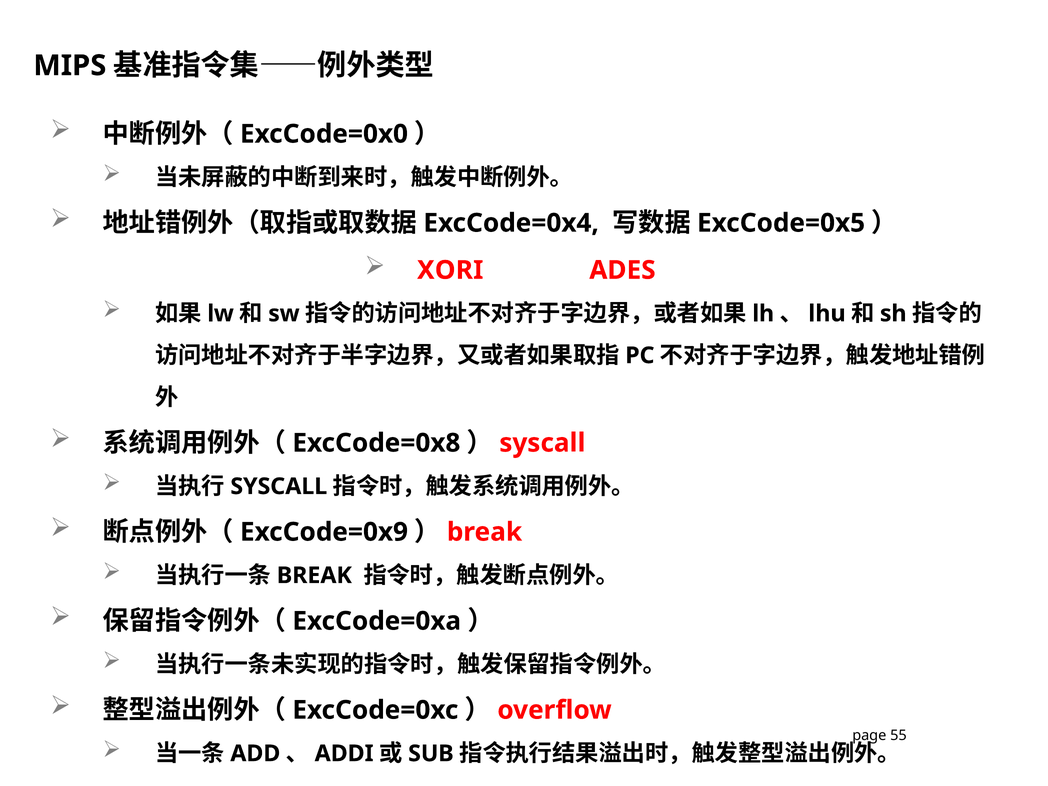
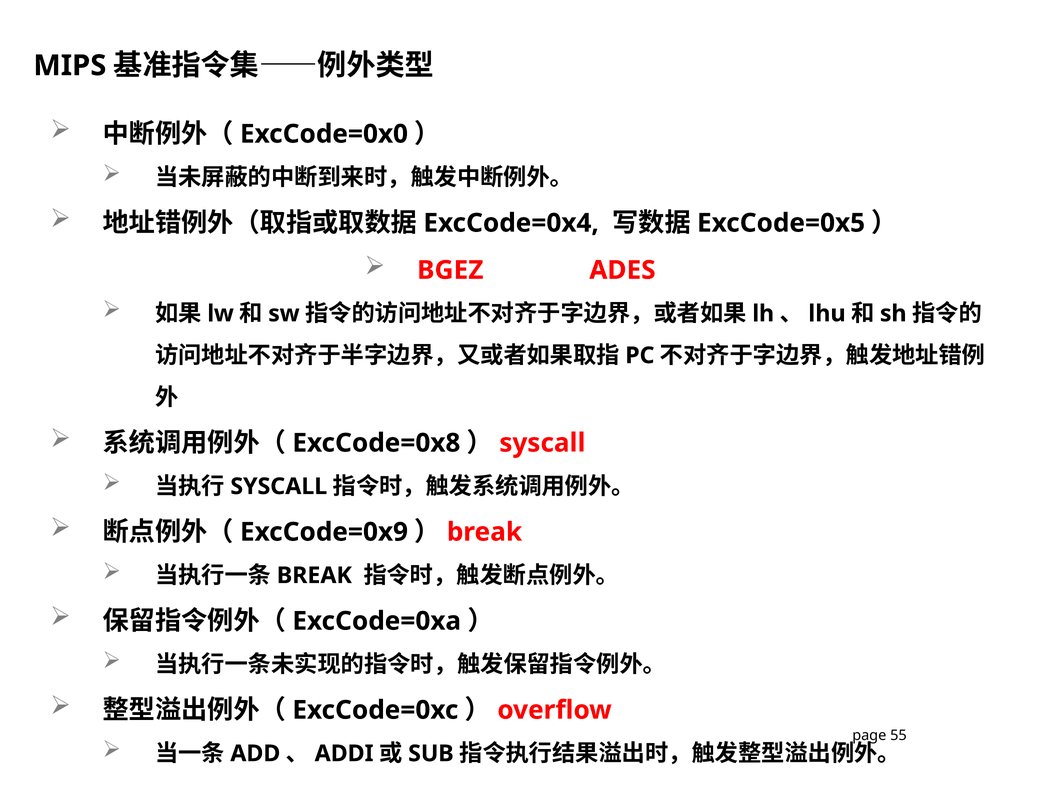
XORI: XORI -> BGEZ
